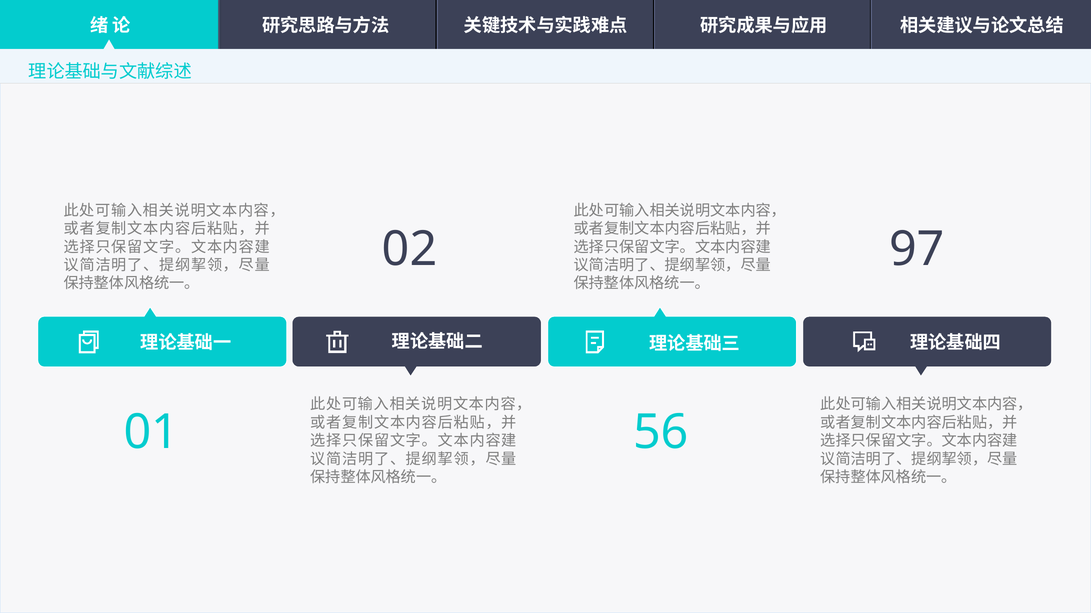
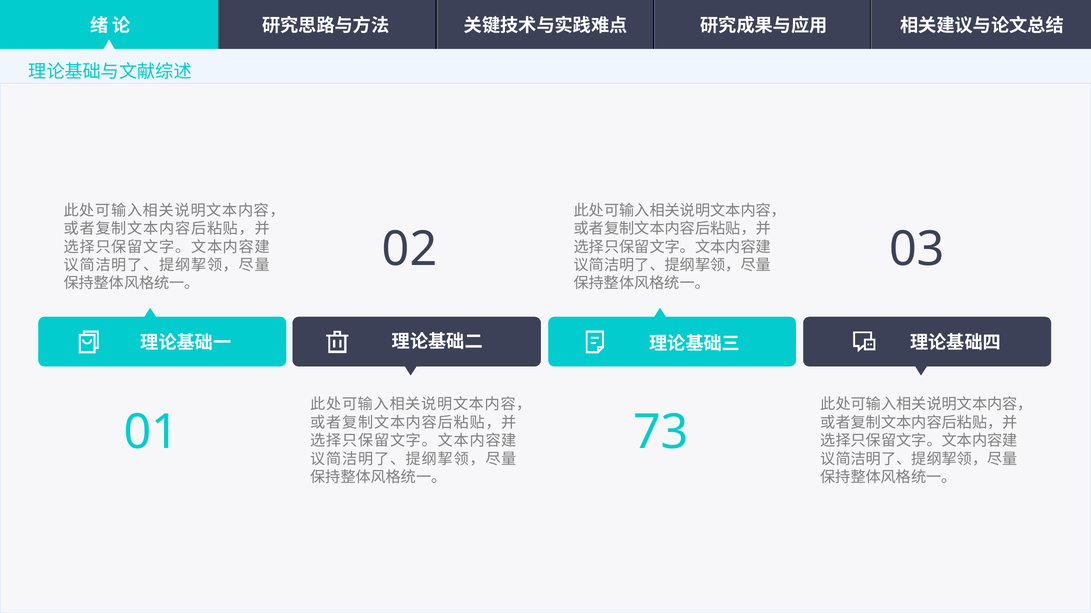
97: 97 -> 03
56: 56 -> 73
